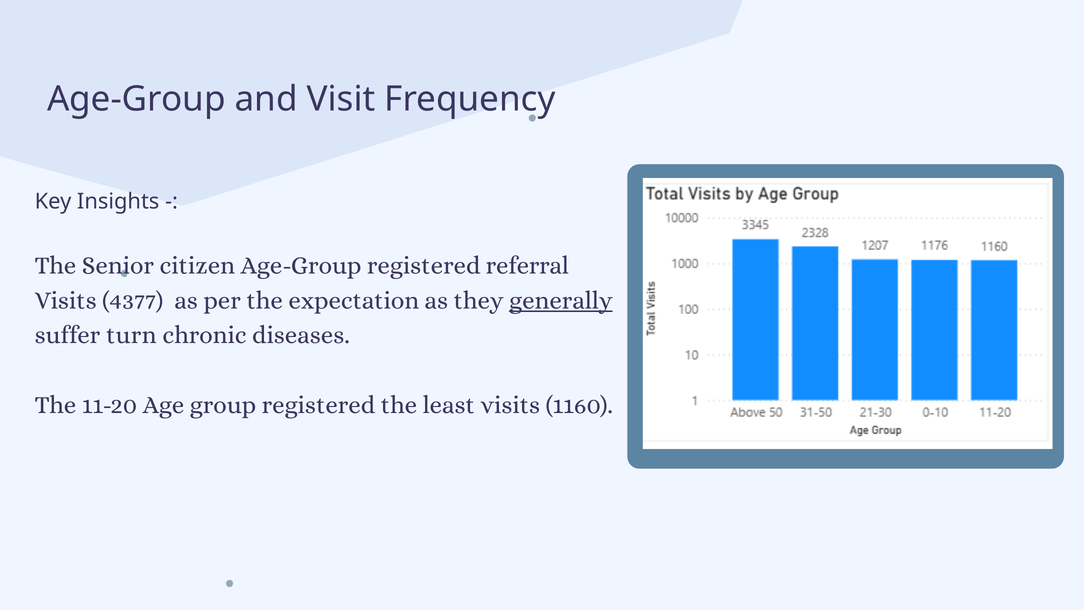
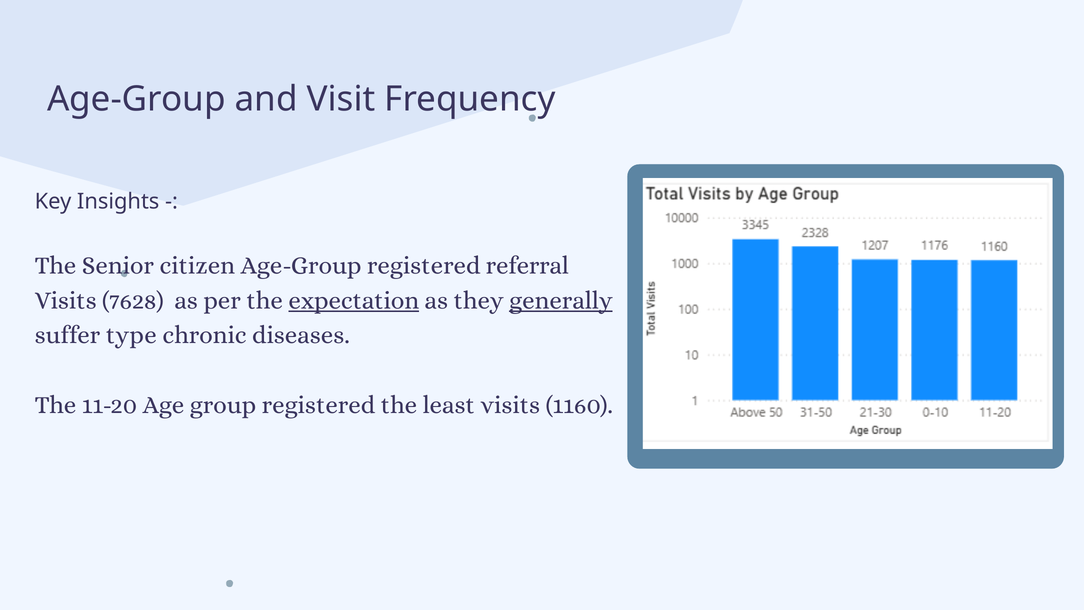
4377: 4377 -> 7628
expectation underline: none -> present
turn: turn -> type
